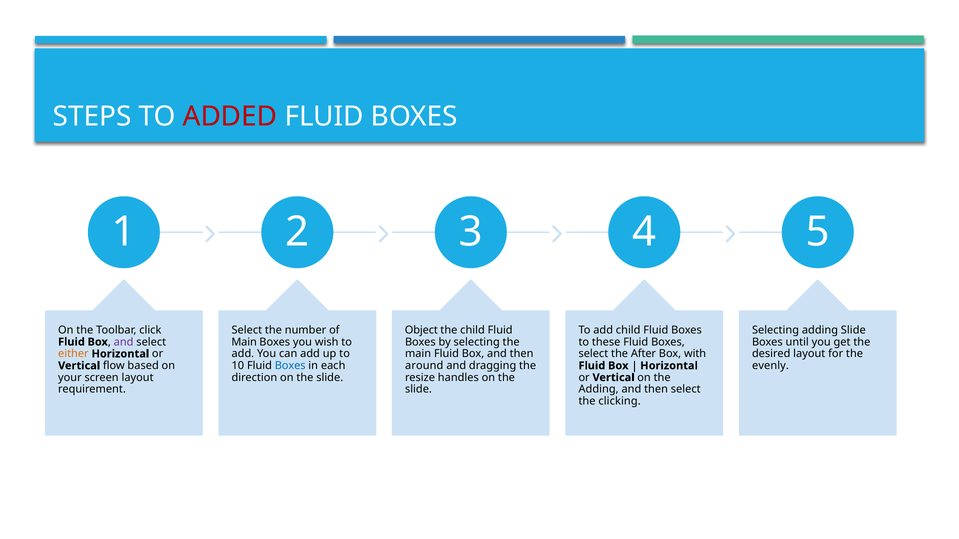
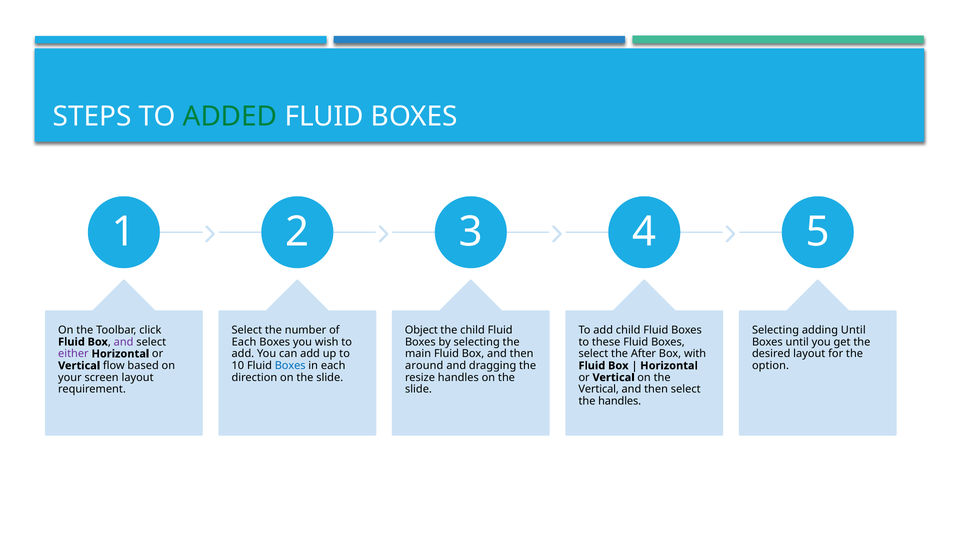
ADDED colour: red -> green
adding Slide: Slide -> Until
Main at (244, 342): Main -> Each
either colour: orange -> purple
evenly: evenly -> option
Adding at (599, 390): Adding -> Vertical
the clicking: clicking -> handles
